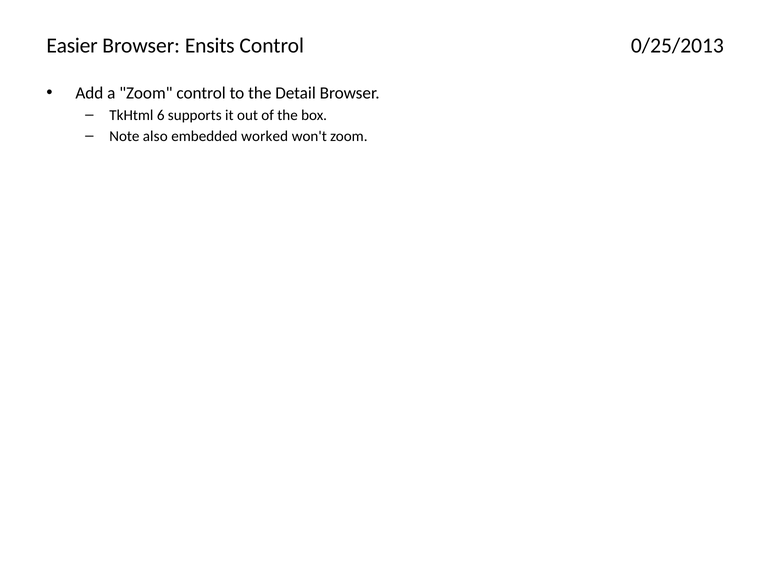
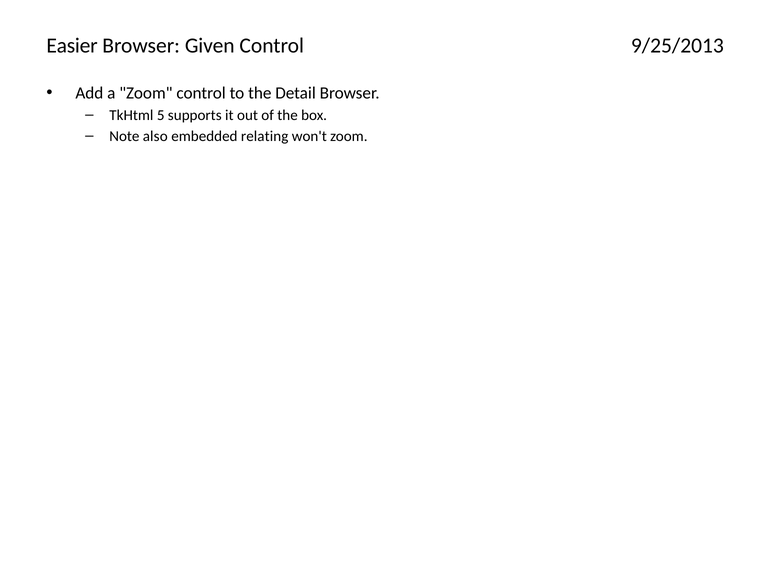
Ensits: Ensits -> Given
0/25/2013: 0/25/2013 -> 9/25/2013
6: 6 -> 5
worked: worked -> relating
